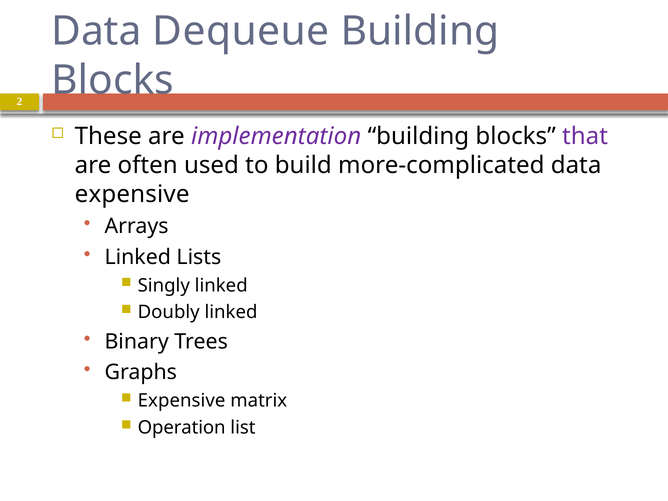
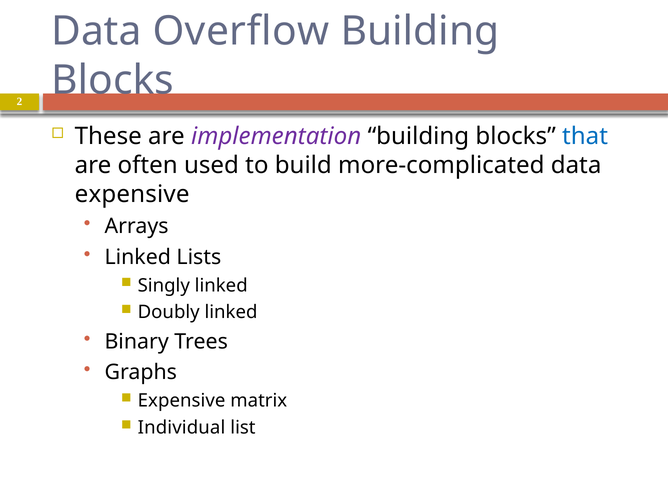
Dequeue: Dequeue -> Overflow
that colour: purple -> blue
Operation: Operation -> Individual
